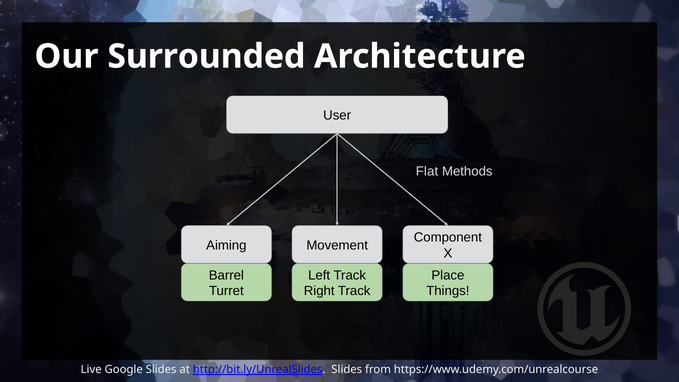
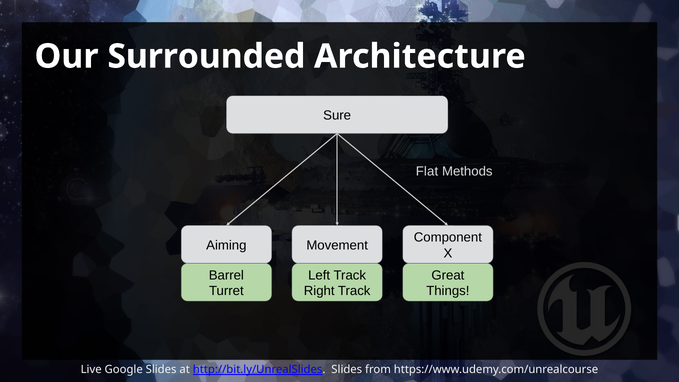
User: User -> Sure
Place: Place -> Great
